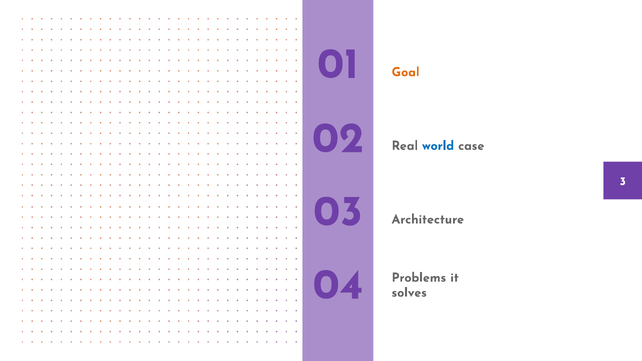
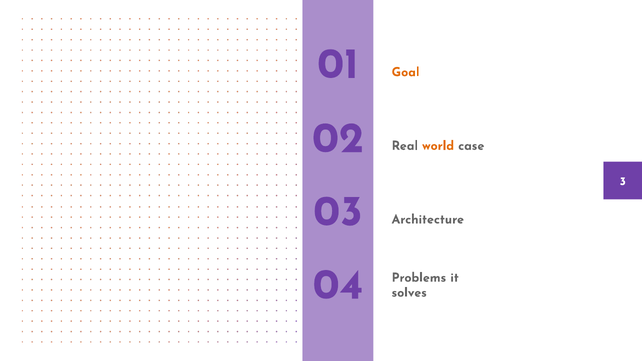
world colour: blue -> orange
